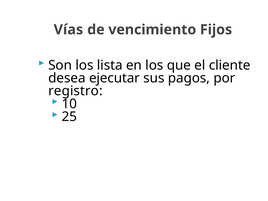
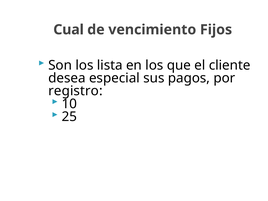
Vías: Vías -> Cual
ejecutar: ejecutar -> especial
